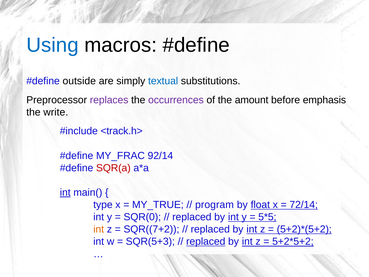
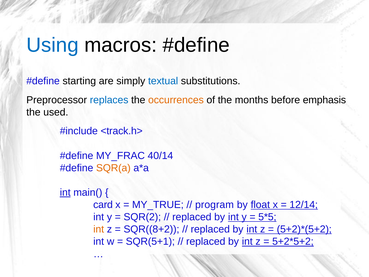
outside: outside -> starting
replaces colour: purple -> blue
occurrences colour: purple -> orange
amount: amount -> months
write: write -> used
92/14: 92/14 -> 40/14
SQR(a colour: red -> orange
type: type -> card
72/14: 72/14 -> 12/14
SQR(0: SQR(0 -> SQR(2
SQR((7+2: SQR((7+2 -> SQR((8+2
SQR(5+3: SQR(5+3 -> SQR(5+1
replaced at (206, 241) underline: present -> none
